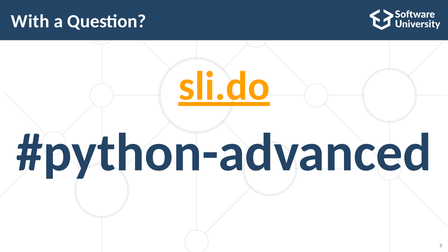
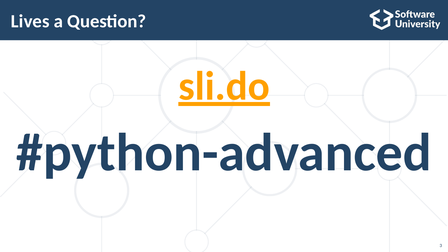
With: With -> Lives
